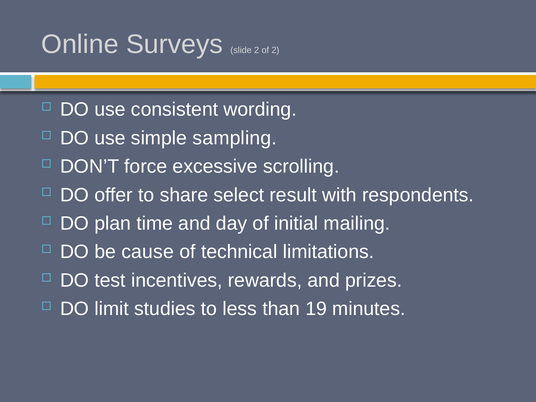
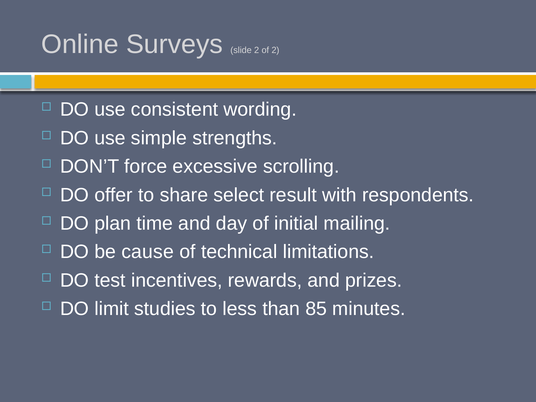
sampling: sampling -> strengths
19: 19 -> 85
